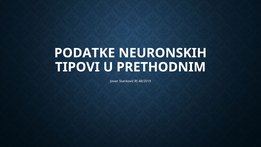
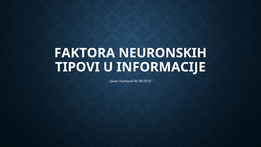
PODATKE: PODATKE -> FAKTORA
PRETHODNIM: PRETHODNIM -> INFORMACIJE
